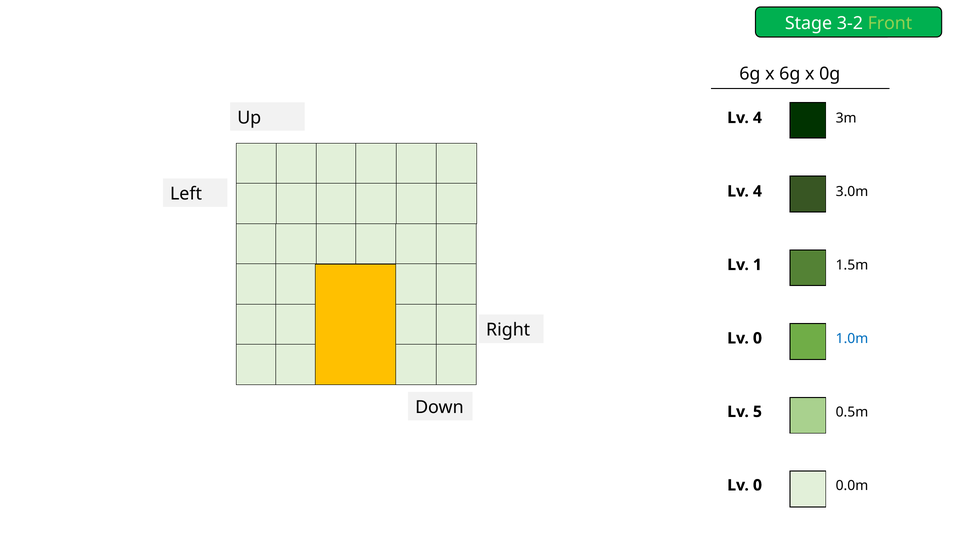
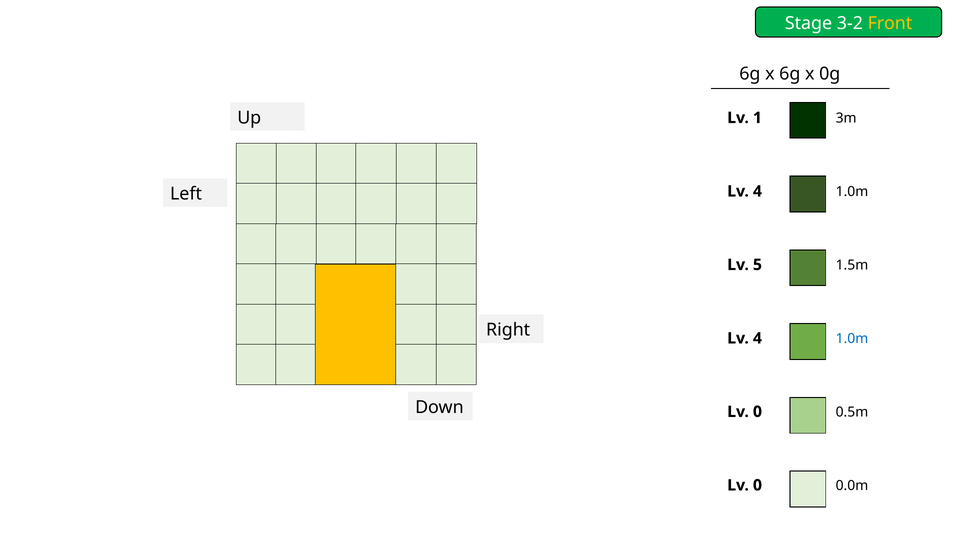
Front colour: light green -> yellow
4 at (757, 118): 4 -> 1
3.0m at (852, 192): 3.0m -> 1.0m
1: 1 -> 5
0 at (757, 338): 0 -> 4
5 at (757, 412): 5 -> 0
